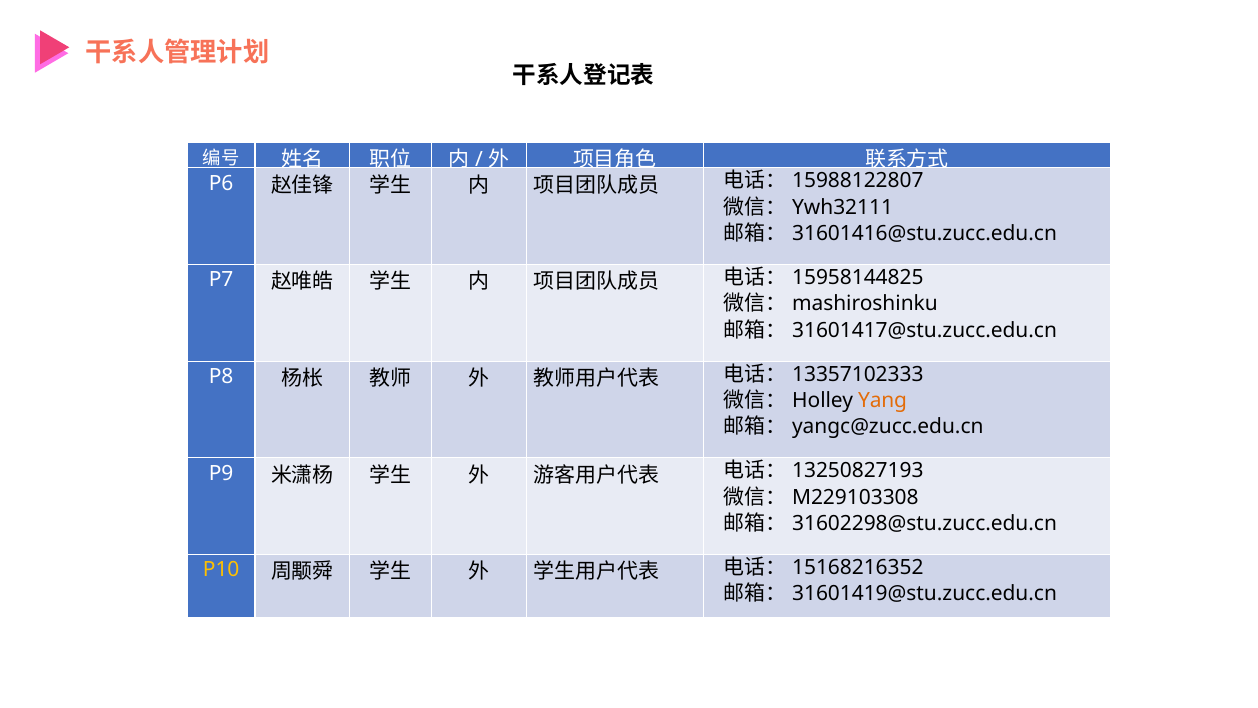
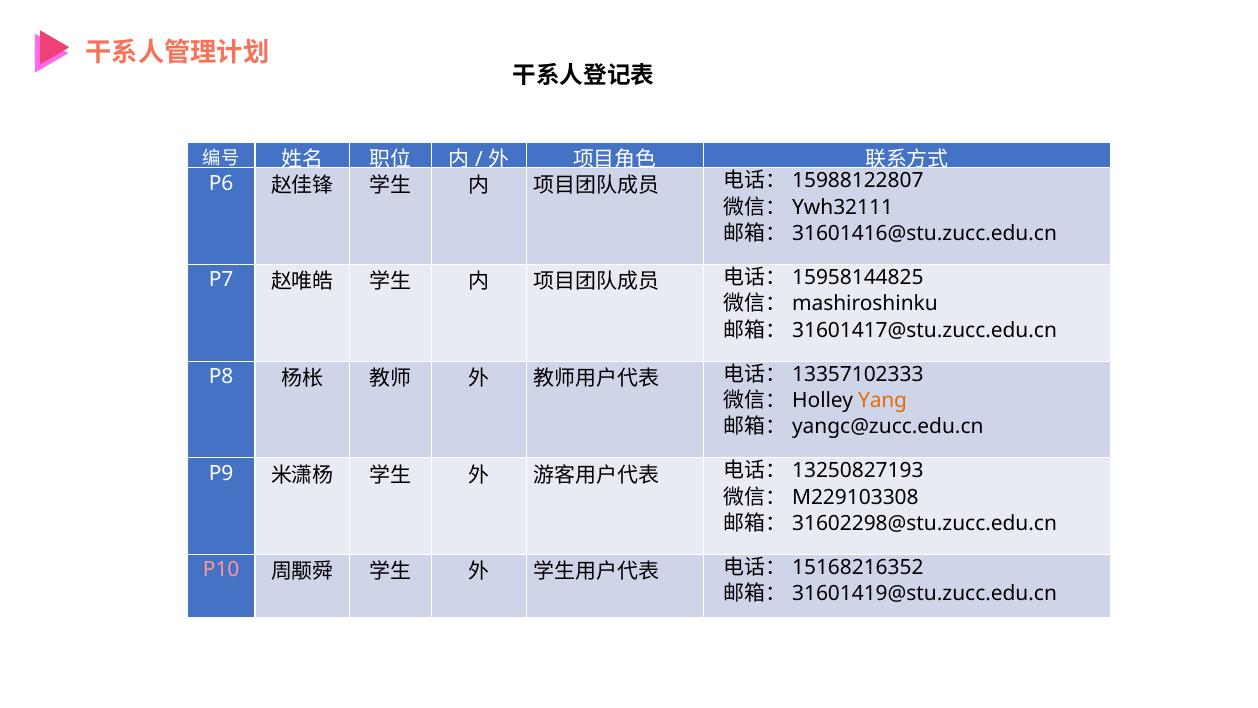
P10 colour: yellow -> pink
